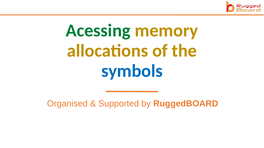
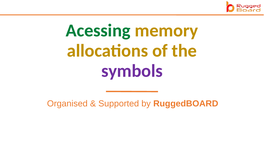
symbols colour: blue -> purple
